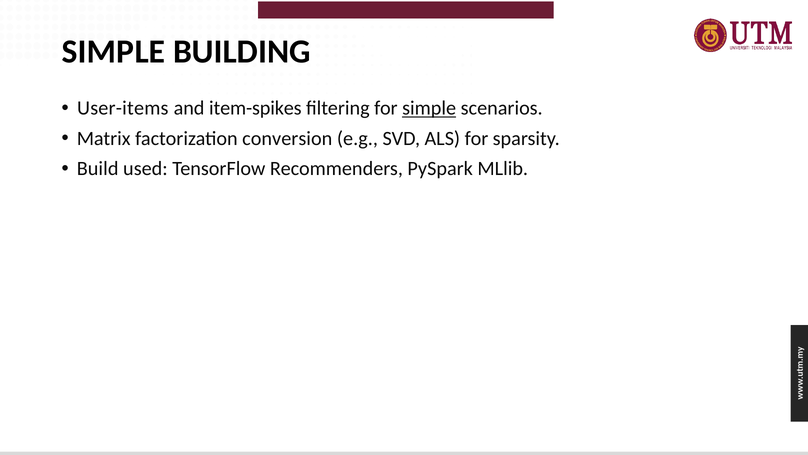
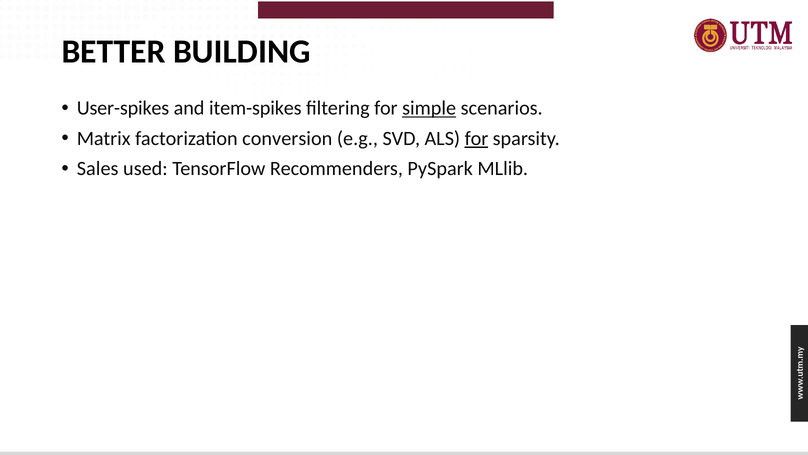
SIMPLE at (113, 52): SIMPLE -> BETTER
User-items: User-items -> User-spikes
for at (476, 138) underline: none -> present
Build: Build -> Sales
